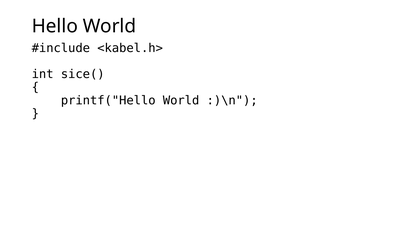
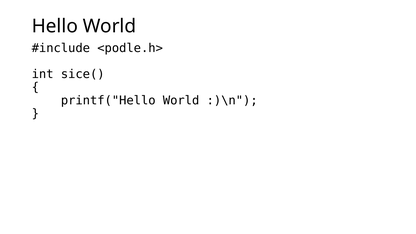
<kabel.h>: <kabel.h> -> <podle.h>
